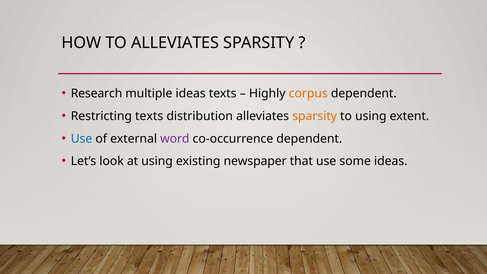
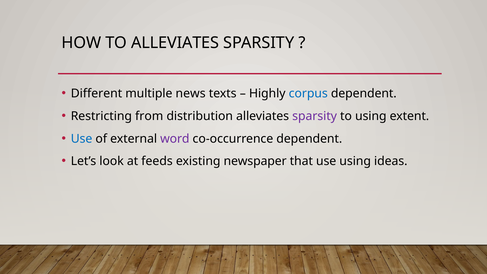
Research: Research -> Different
multiple ideas: ideas -> news
corpus colour: orange -> blue
Restricting texts: texts -> from
sparsity at (315, 116) colour: orange -> purple
at using: using -> feeds
use some: some -> using
